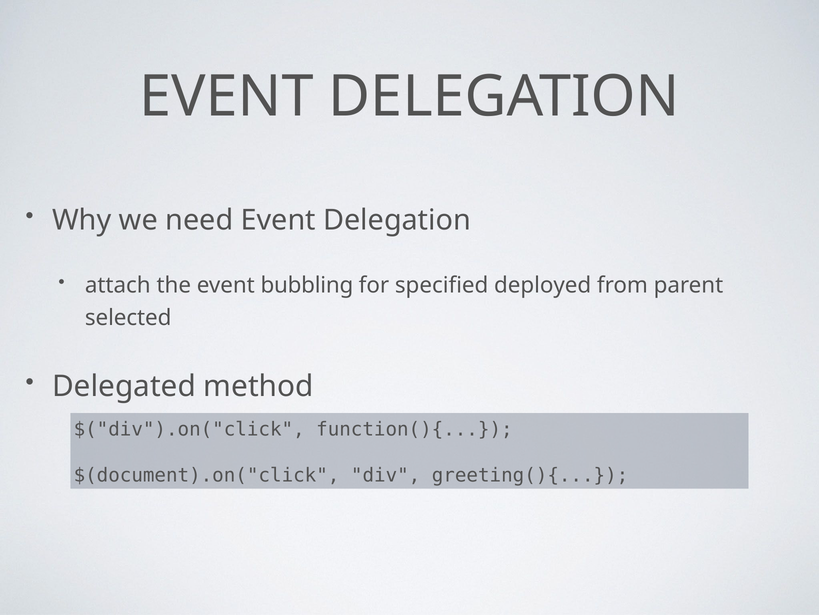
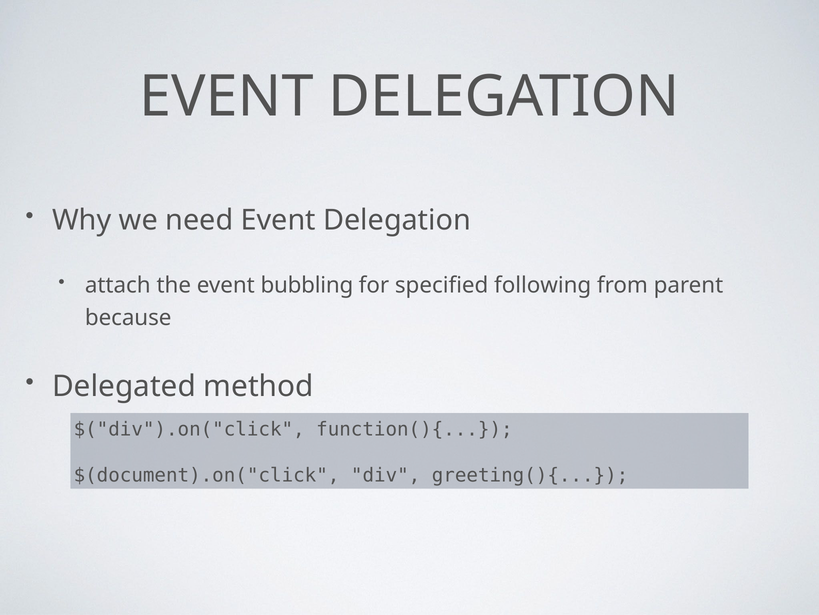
deployed: deployed -> following
selected: selected -> because
